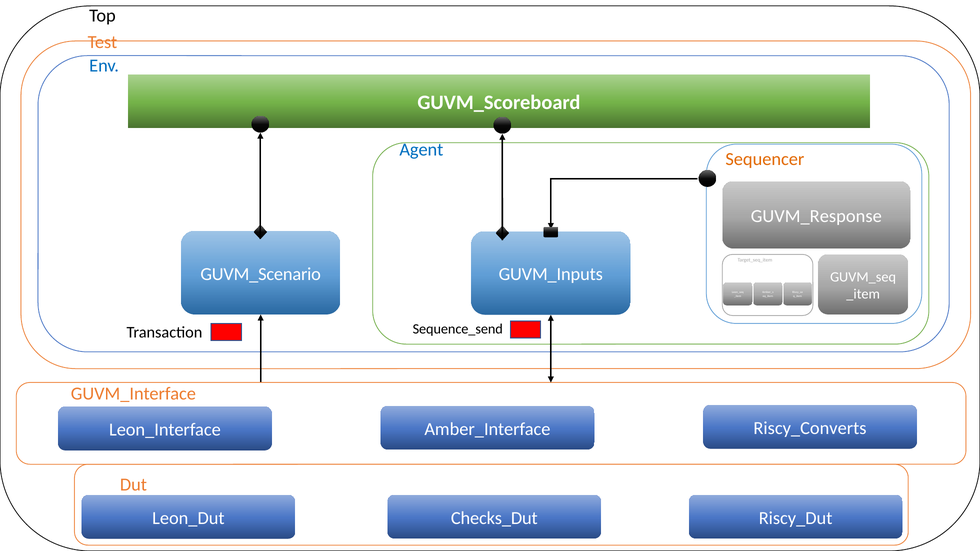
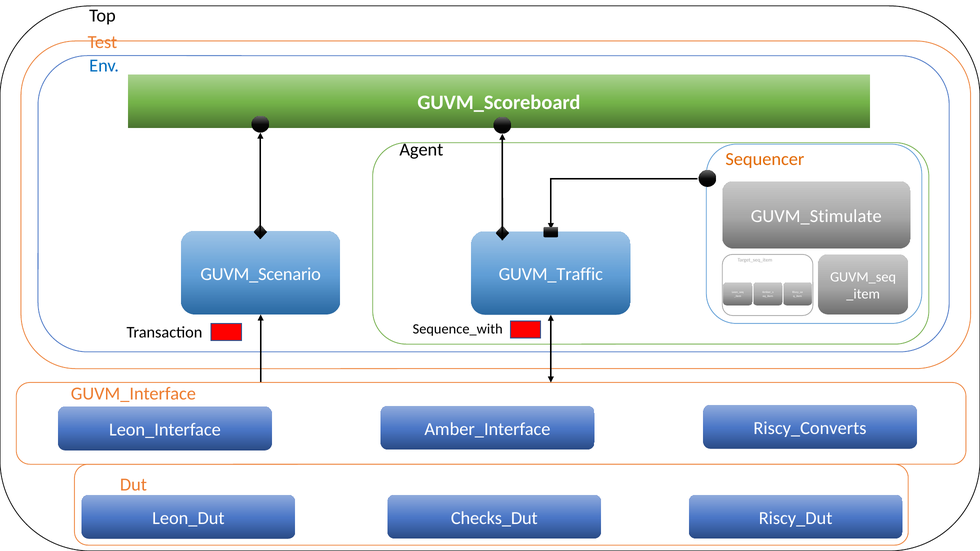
Agent colour: blue -> black
GUVM_Response: GUVM_Response -> GUVM_Stimulate
GUVM_Inputs: GUVM_Inputs -> GUVM_Traffic
Sequence_send: Sequence_send -> Sequence_with
